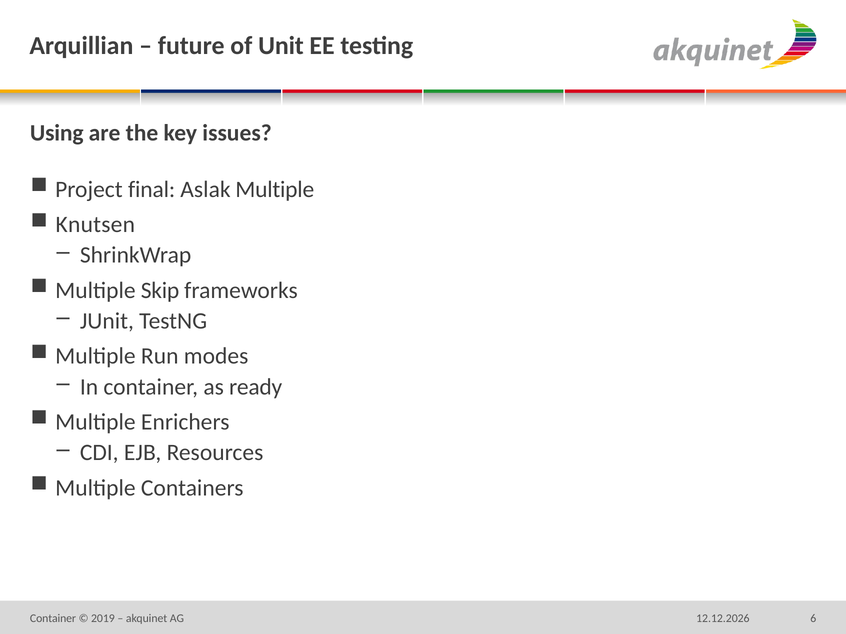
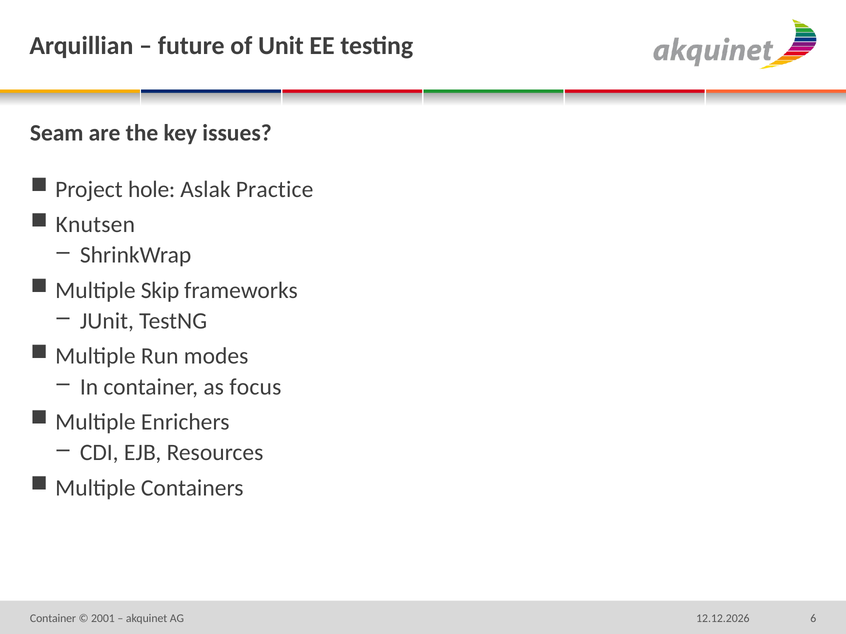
Using: Using -> Seam
final: final -> hole
Aslak Multiple: Multiple -> Practice
ready: ready -> focus
2019: 2019 -> 2001
